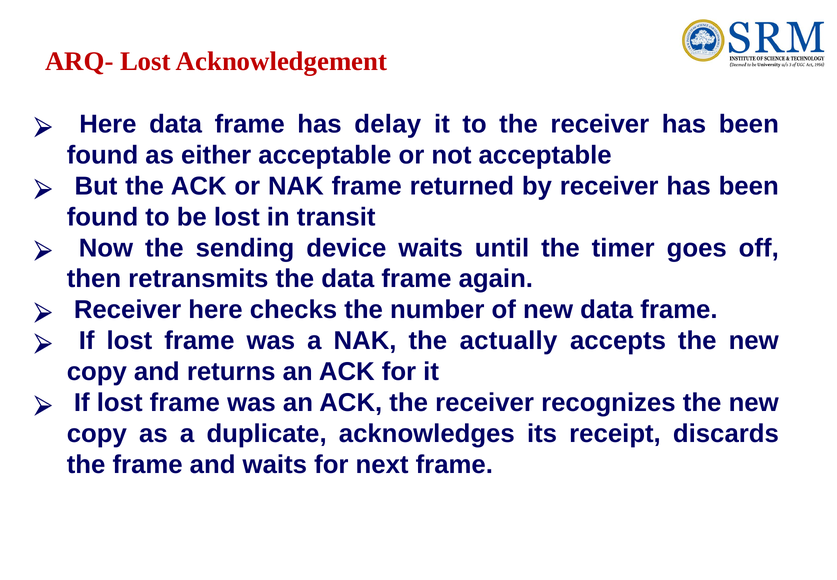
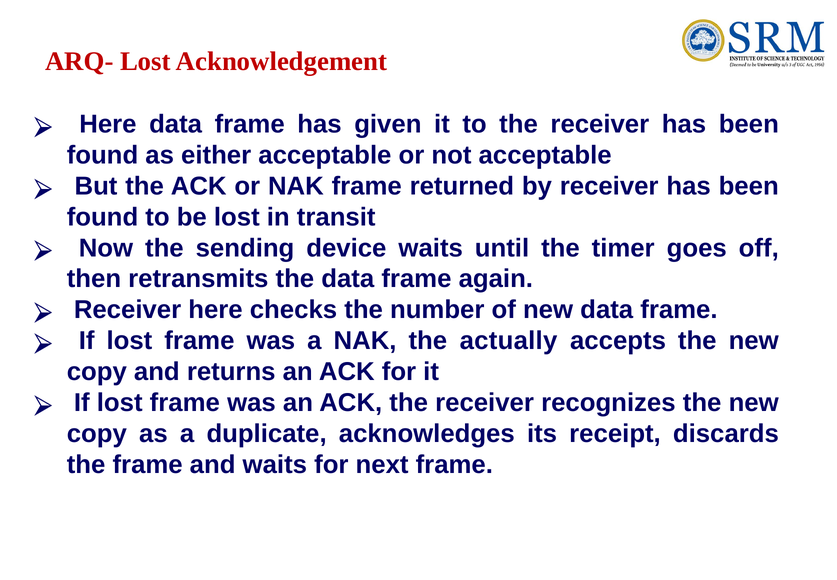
delay: delay -> given
